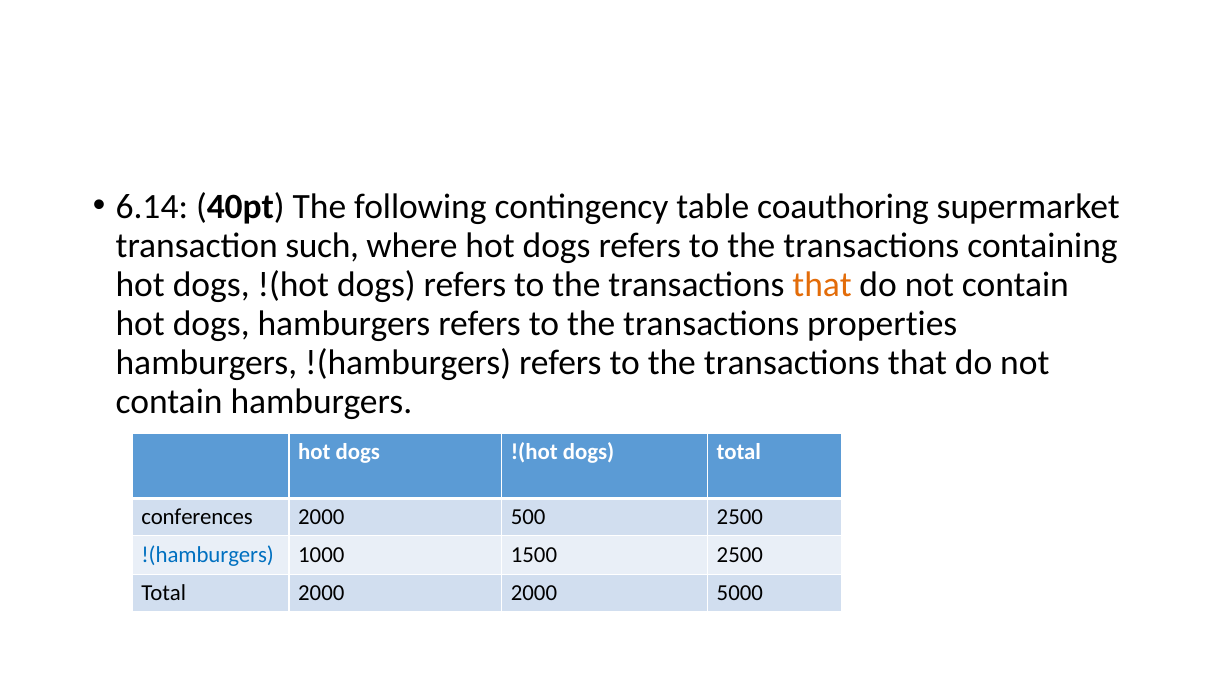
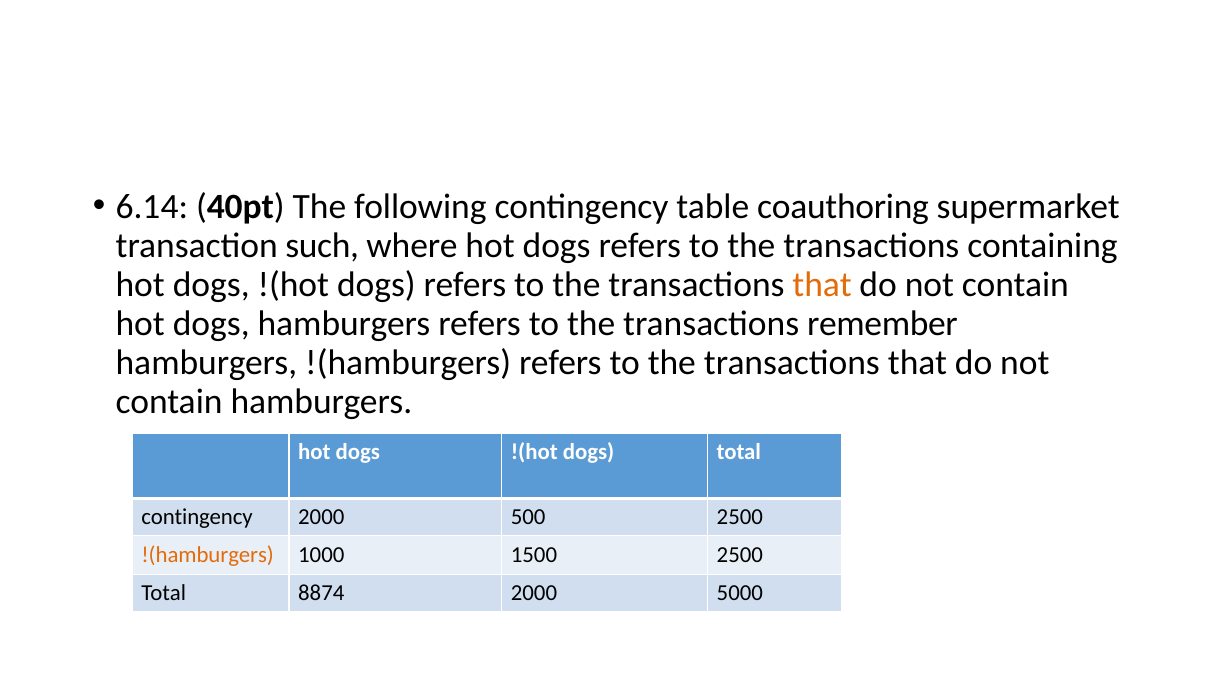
properties: properties -> remember
conferences at (197, 517): conferences -> contingency
!(hamburgers at (208, 555) colour: blue -> orange
Total 2000: 2000 -> 8874
